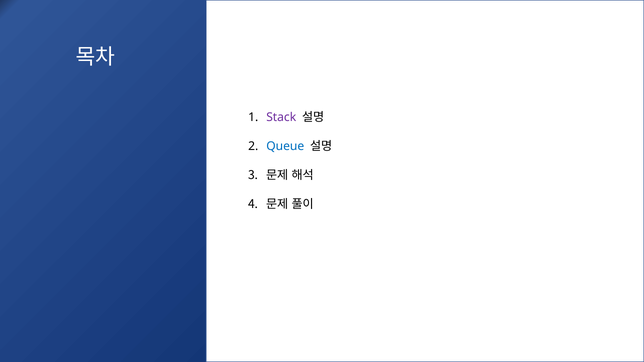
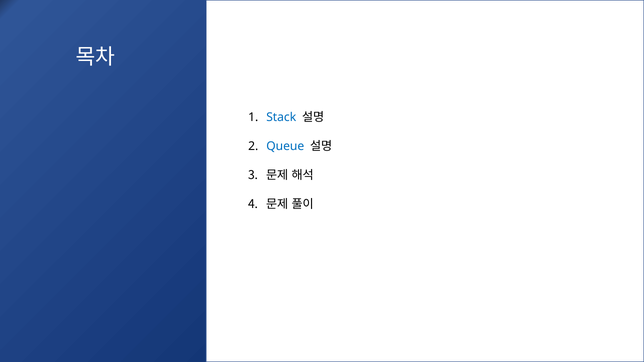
Stack colour: purple -> blue
